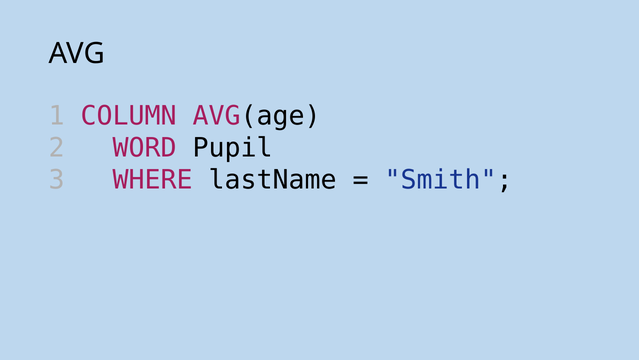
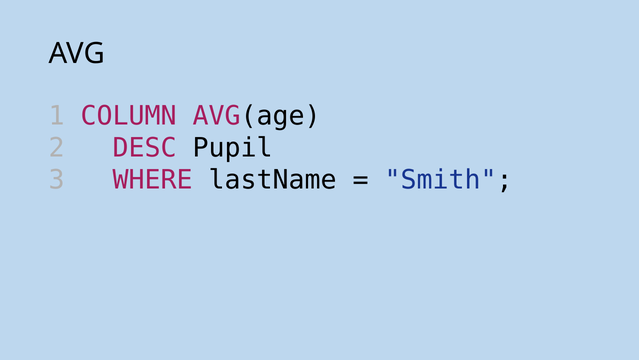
WORD: WORD -> DESC
